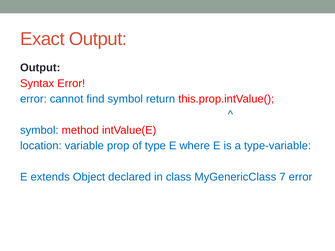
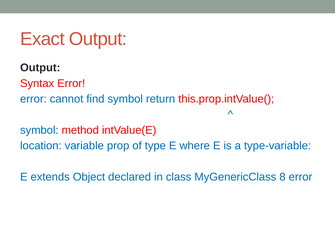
7: 7 -> 8
